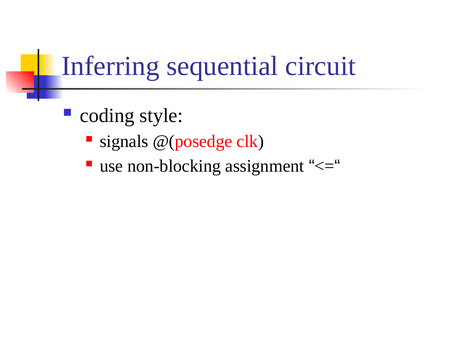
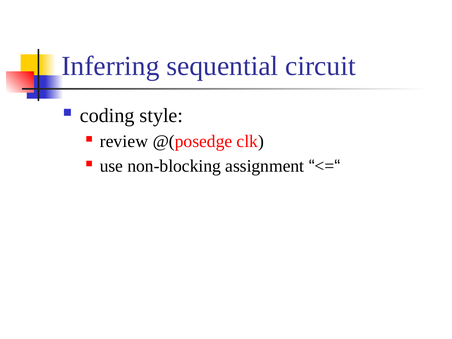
signals: signals -> review
